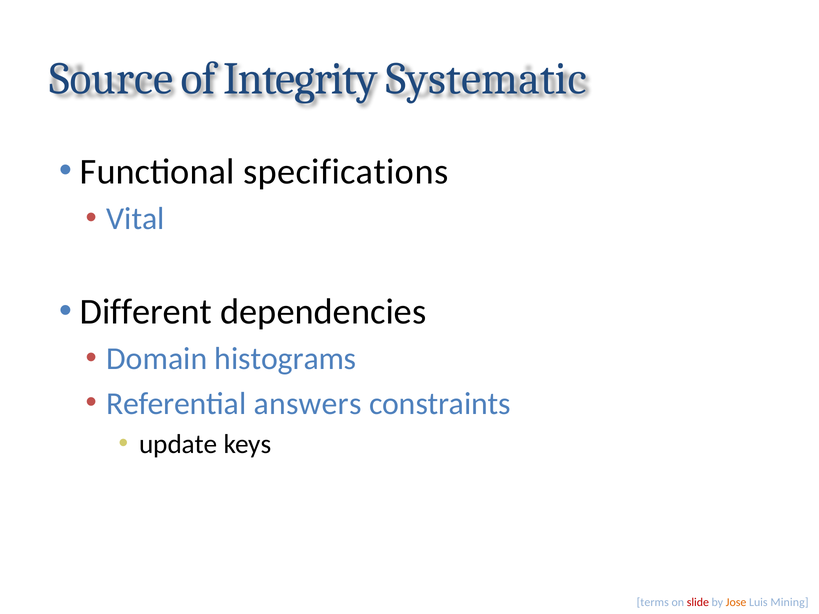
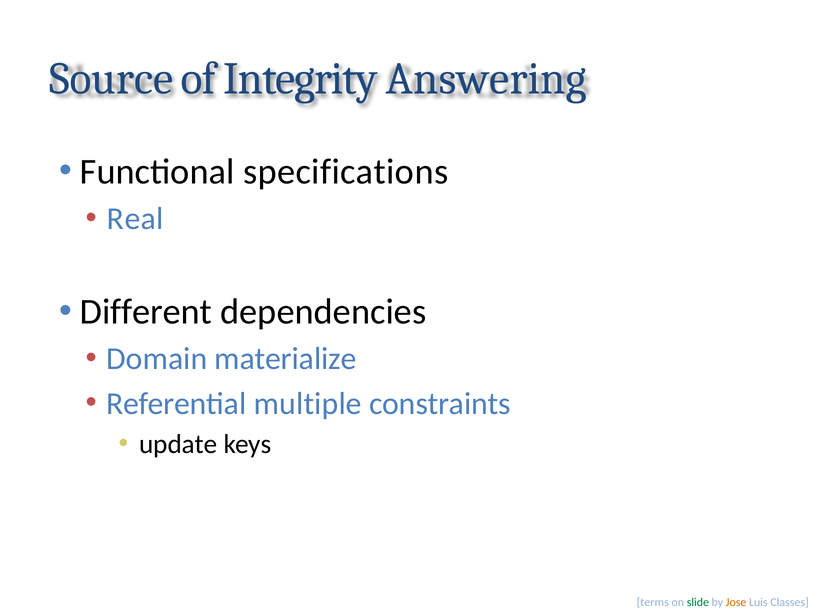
Systematic: Systematic -> Answering
Vital: Vital -> Real
histograms: histograms -> materialize
answers: answers -> multiple
slide colour: red -> green
Mining: Mining -> Classes
